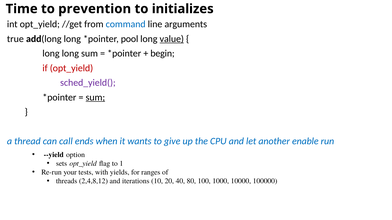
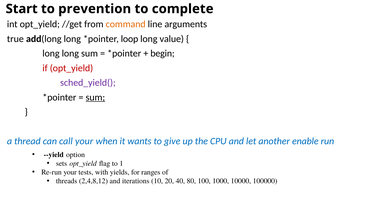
Time: Time -> Start
initializes: initializes -> complete
command colour: blue -> orange
pool: pool -> loop
value underline: present -> none
call ends: ends -> your
